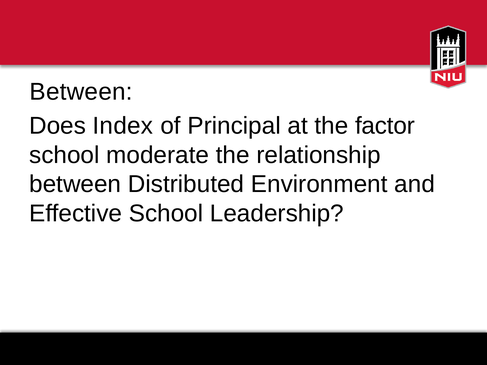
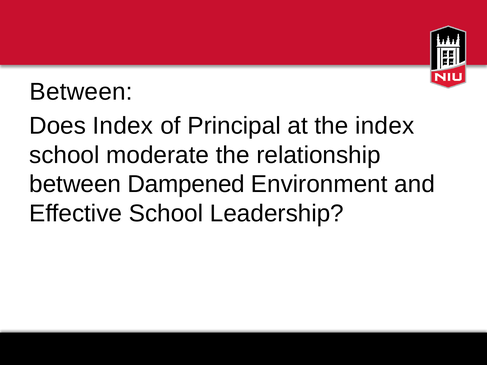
the factor: factor -> index
Distributed: Distributed -> Dampened
